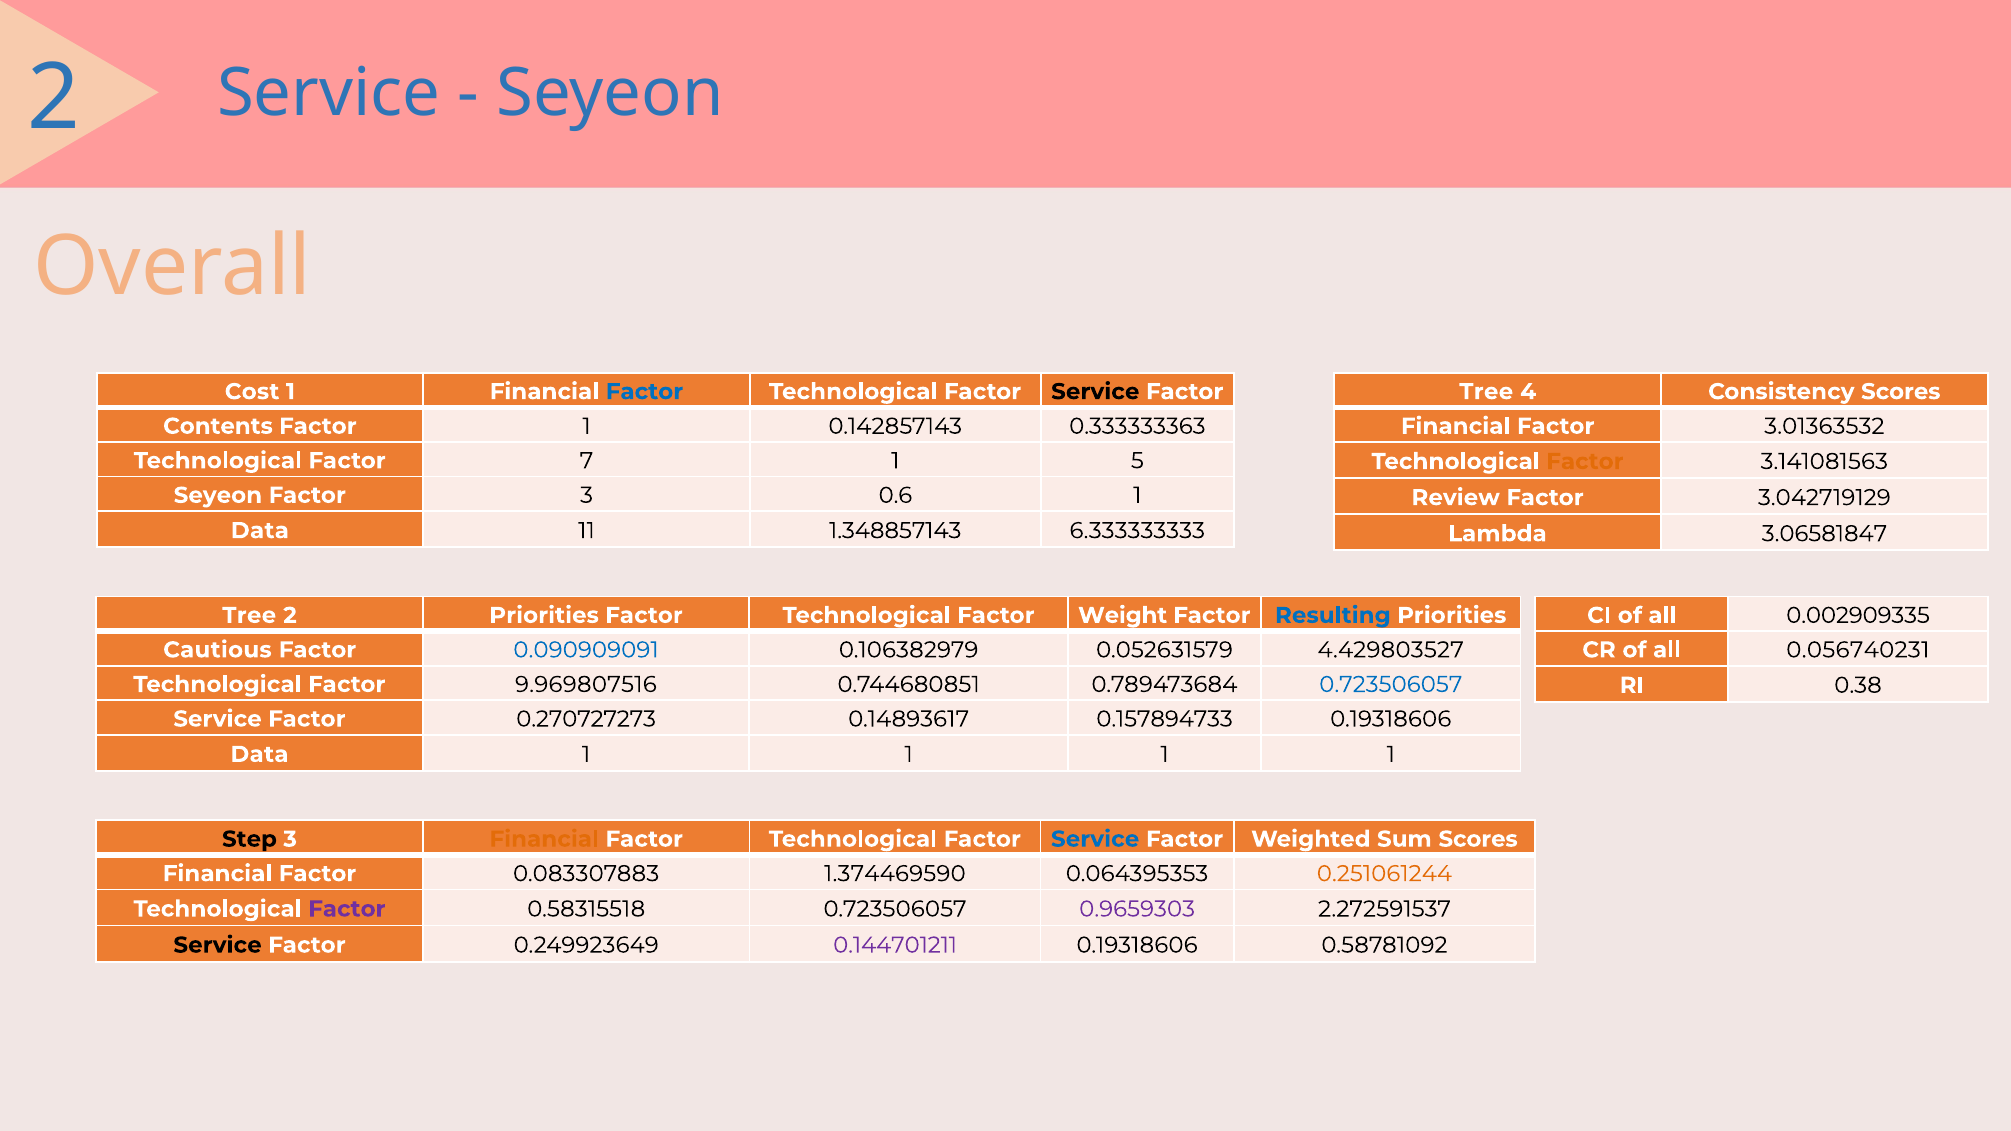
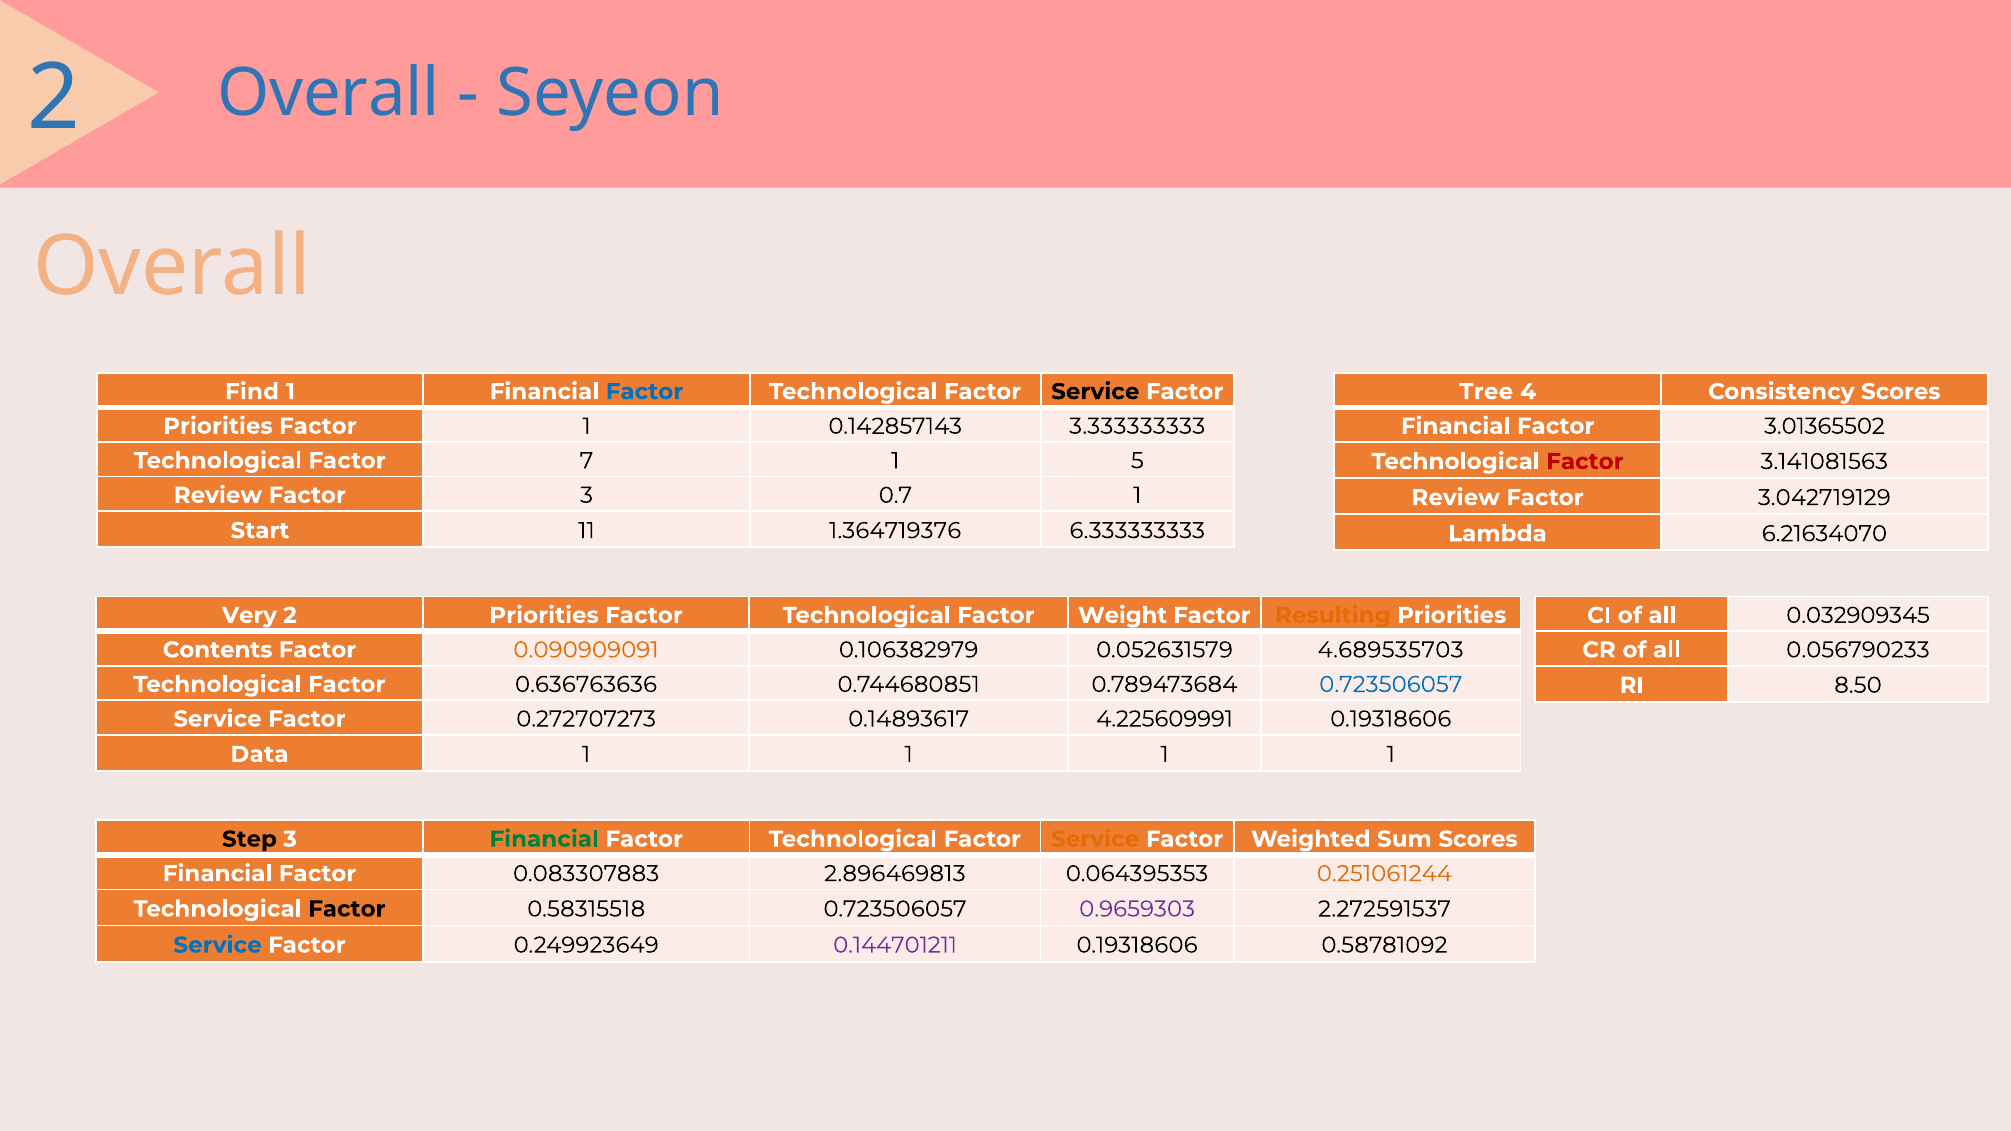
Service at (329, 94): Service -> Overall
Cost: Cost -> Find
Contents at (218, 426): Contents -> Priorities
0.333333363: 0.333333363 -> 3.333333333
3.01363532: 3.01363532 -> 3.01365502
Factor at (1585, 462) colour: orange -> red
Seyeon at (218, 495): Seyeon -> Review
0.6: 0.6 -> 0.7
Data at (260, 531): Data -> Start
1.348857143: 1.348857143 -> 1.364719376
3.06581847: 3.06581847 -> 6.21634070
Tree at (249, 615): Tree -> Very
Resulting colour: blue -> orange
0.002909335: 0.002909335 -> 0.032909345
Cautious: Cautious -> Contents
0.090909091 colour: blue -> orange
4.429803527: 4.429803527 -> 4.689535703
0.056740231: 0.056740231 -> 0.056790233
9.969807516: 9.969807516 -> 0.636763636
0.38: 0.38 -> 8.50
0.270727273: 0.270727273 -> 0.272707273
0.157894733: 0.157894733 -> 4.225609991
Financial at (544, 839) colour: orange -> green
Service at (1095, 839) colour: blue -> orange
1.374469590: 1.374469590 -> 2.896469813
Factor at (347, 909) colour: purple -> black
Service at (218, 945) colour: black -> blue
